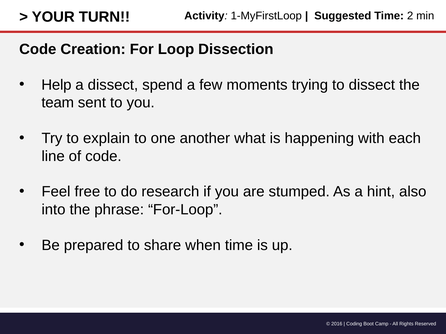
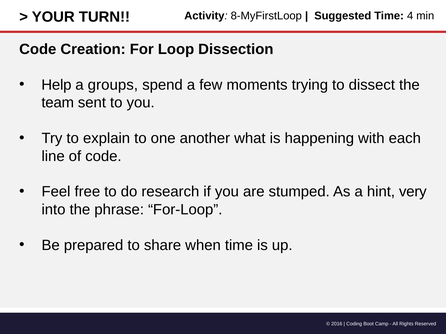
1-MyFirstLoop: 1-MyFirstLoop -> 8-MyFirstLoop
2: 2 -> 4
a dissect: dissect -> groups
also: also -> very
